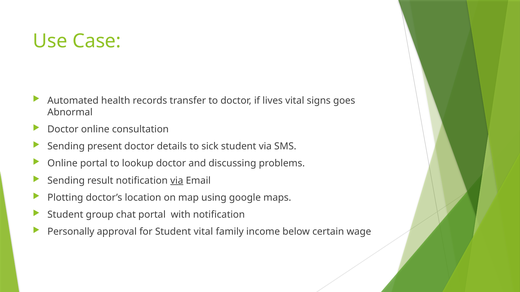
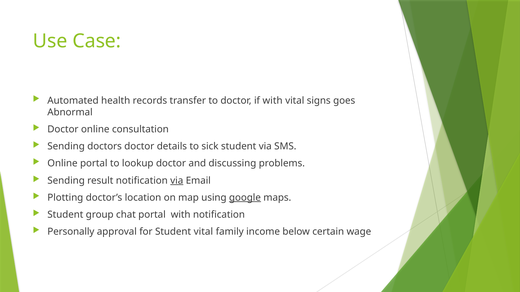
if lives: lives -> with
present: present -> doctors
google underline: none -> present
